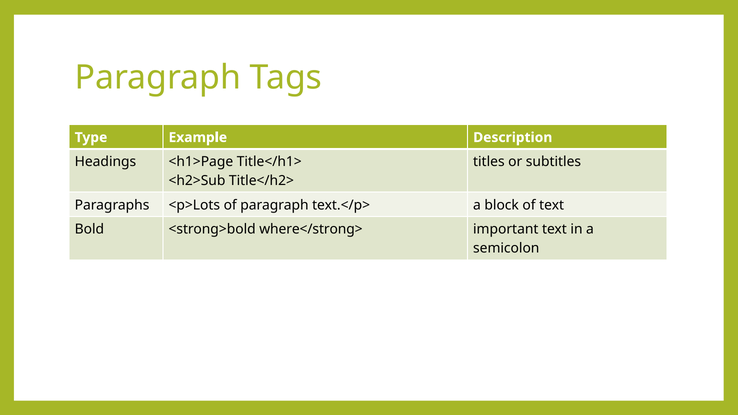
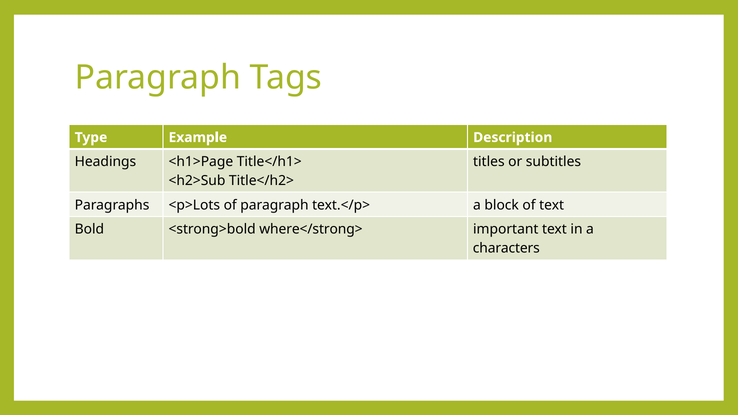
semicolon: semicolon -> characters
